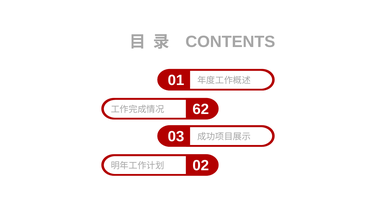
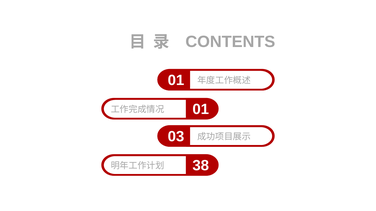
62 at (201, 109): 62 -> 01
02: 02 -> 38
